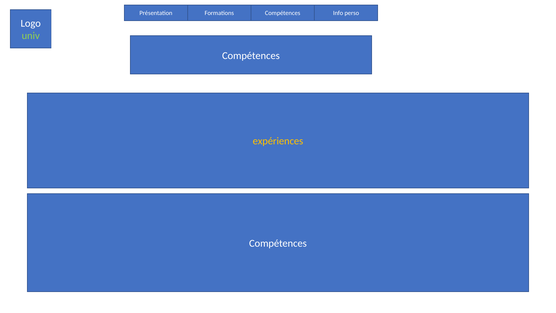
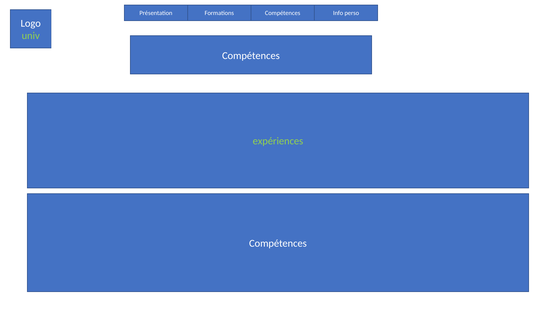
expériences colour: yellow -> light green
